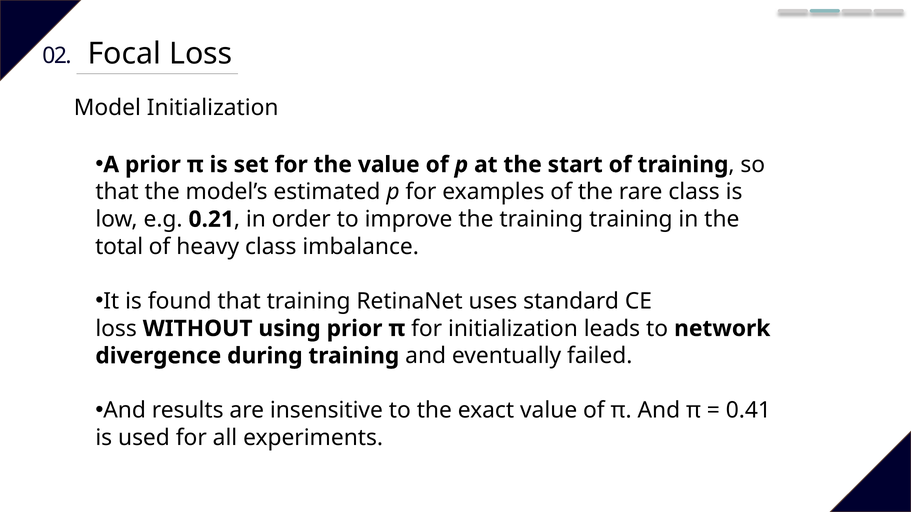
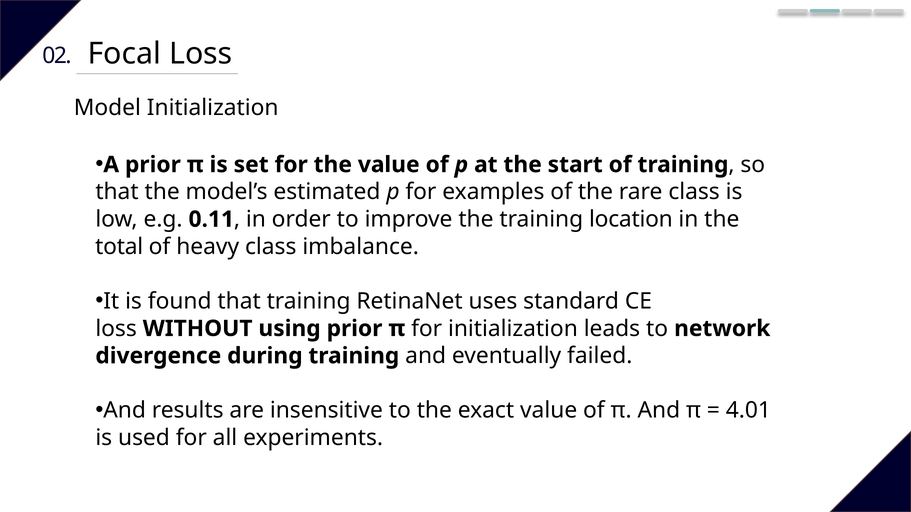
0.21: 0.21 -> 0.11
training training: training -> location
0.41: 0.41 -> 4.01
